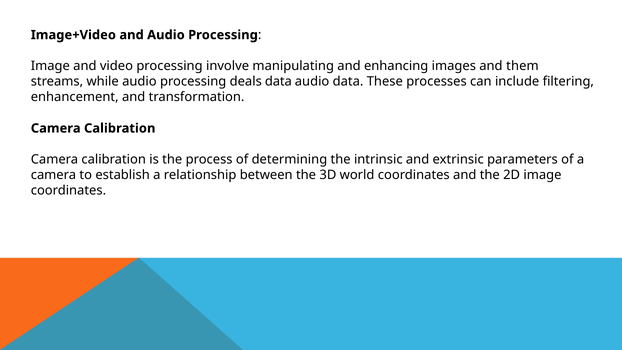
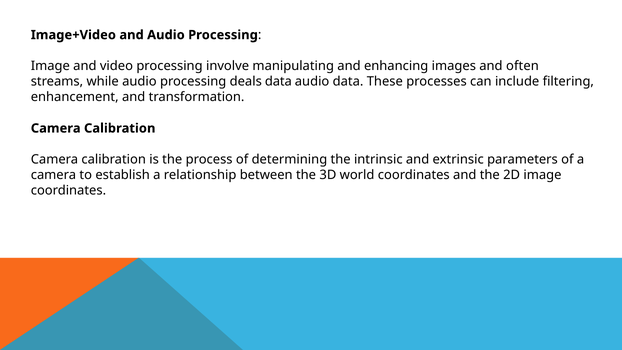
them: them -> often
